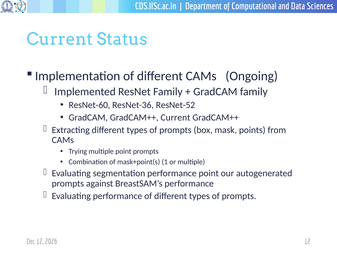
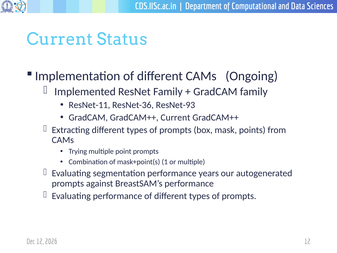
ResNet-60: ResNet-60 -> ResNet-11
ResNet-52: ResNet-52 -> ResNet-93
performance point: point -> years
